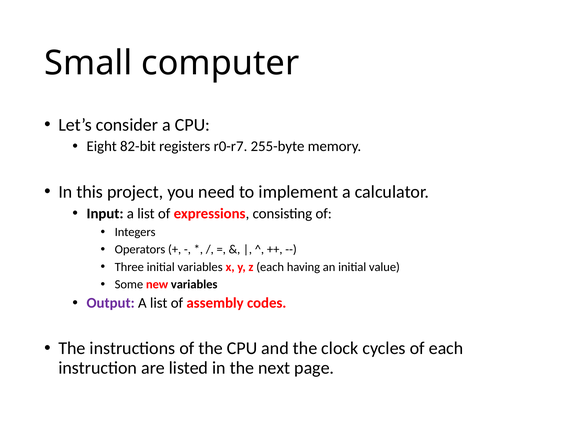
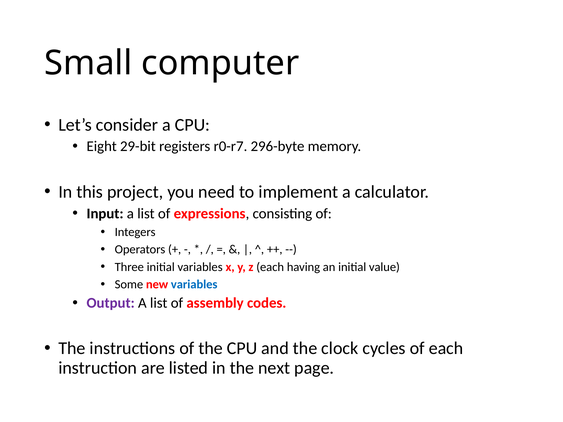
82-bit: 82-bit -> 29-bit
255-byte: 255-byte -> 296-byte
variables at (194, 284) colour: black -> blue
